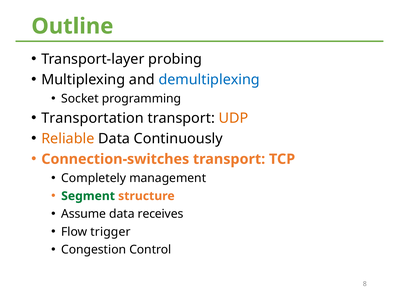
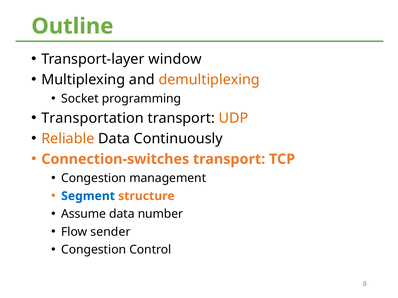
probing: probing -> window
demultiplexing colour: blue -> orange
Completely at (94, 178): Completely -> Congestion
Segment colour: green -> blue
receives: receives -> number
trigger: trigger -> sender
